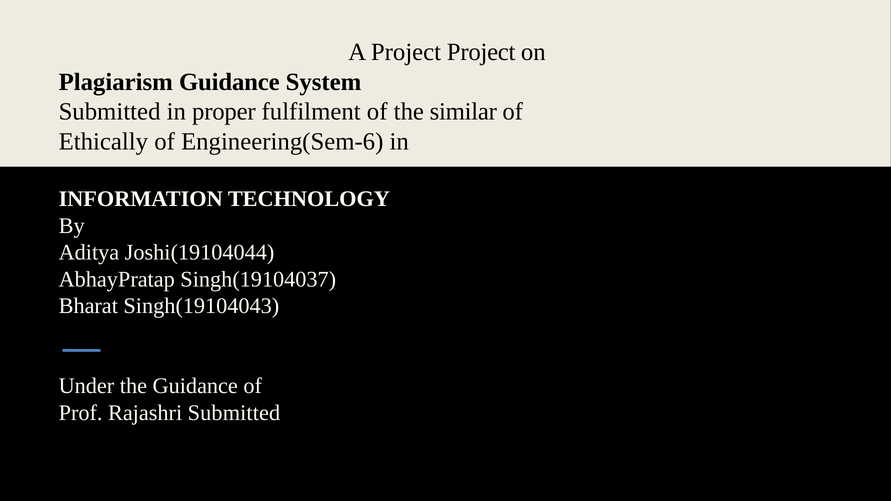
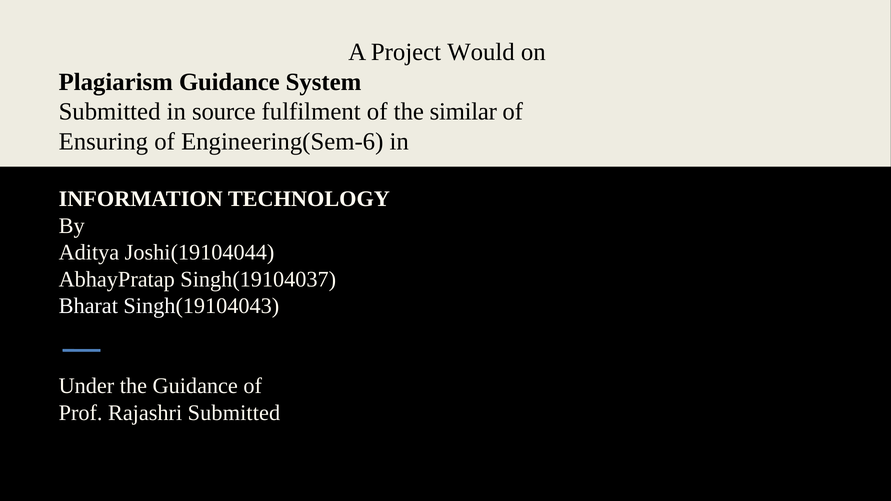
Project Project: Project -> Would
proper: proper -> source
Ethically: Ethically -> Ensuring
